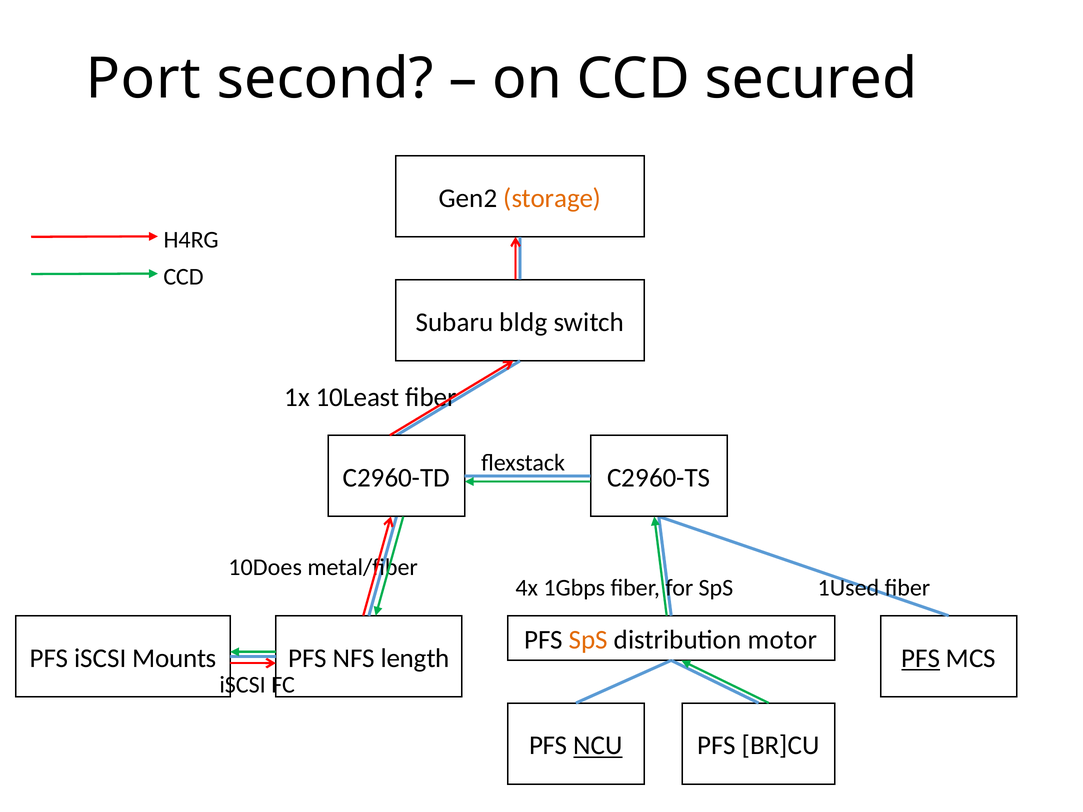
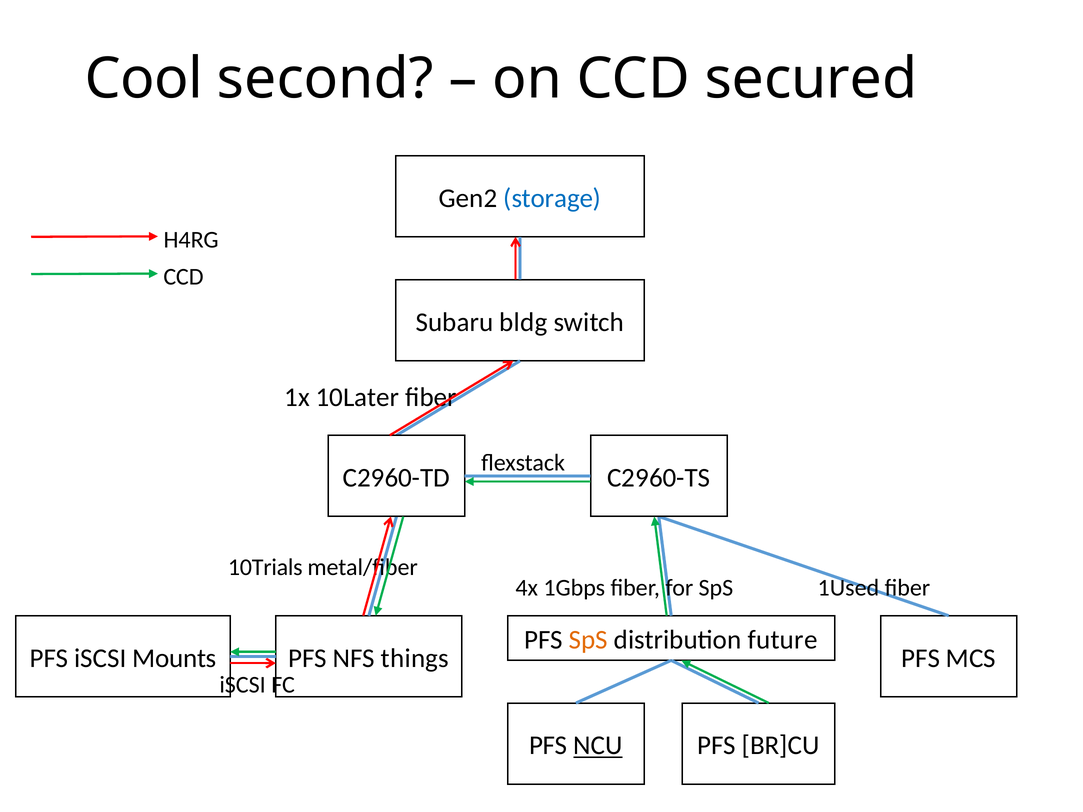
Port: Port -> Cool
storage colour: orange -> blue
10Least: 10Least -> 10Later
10Does: 10Does -> 10Trials
motor: motor -> future
length: length -> things
PFS at (921, 658) underline: present -> none
